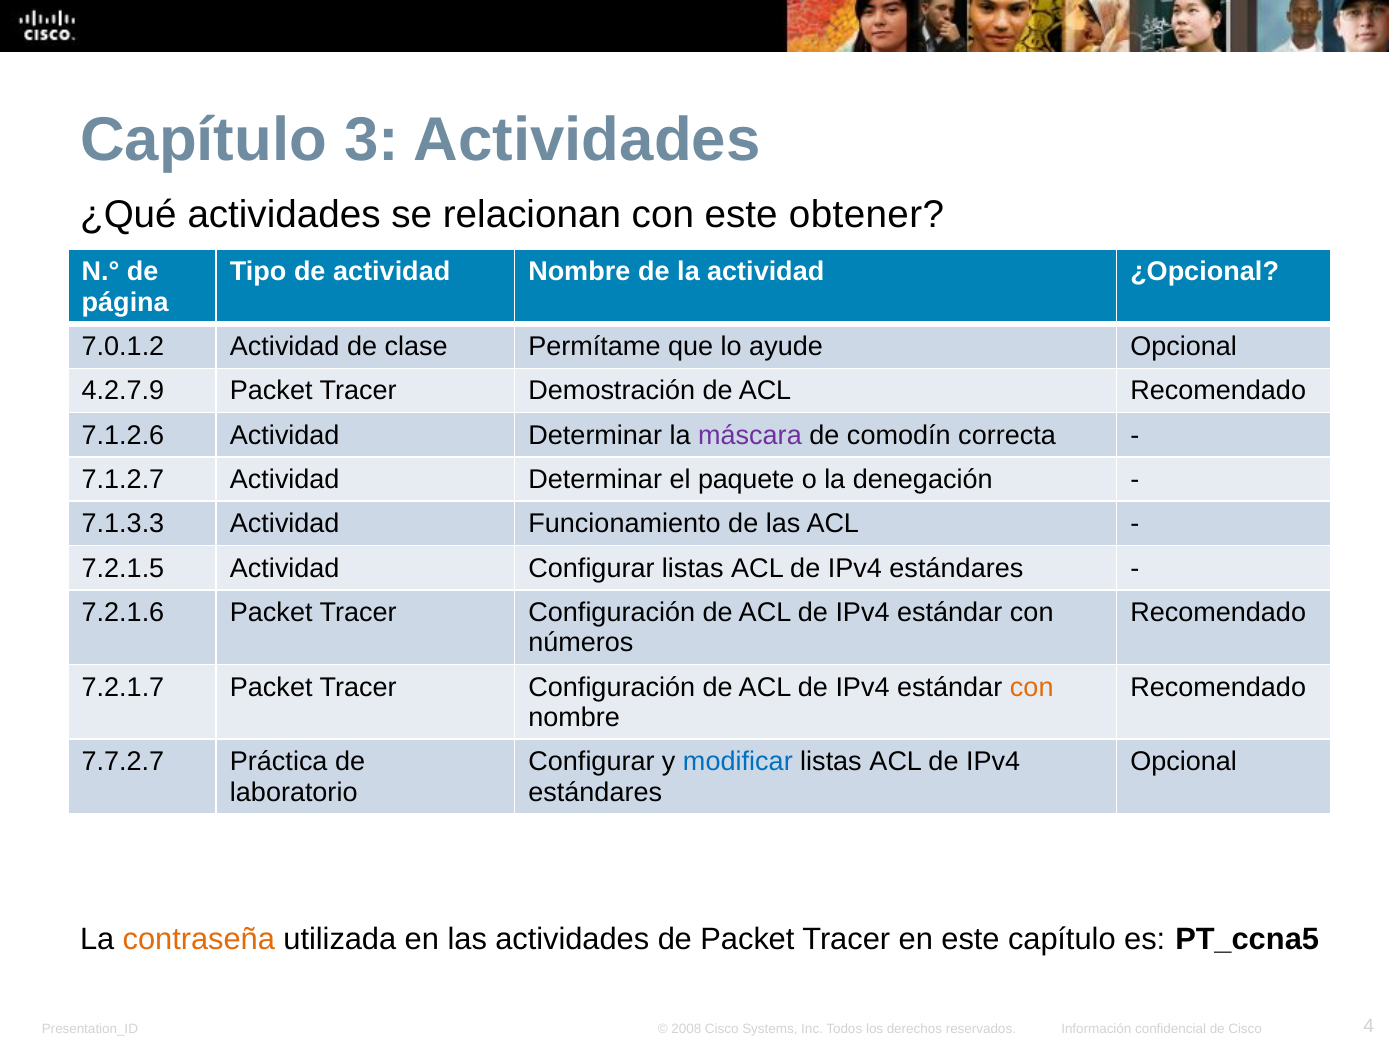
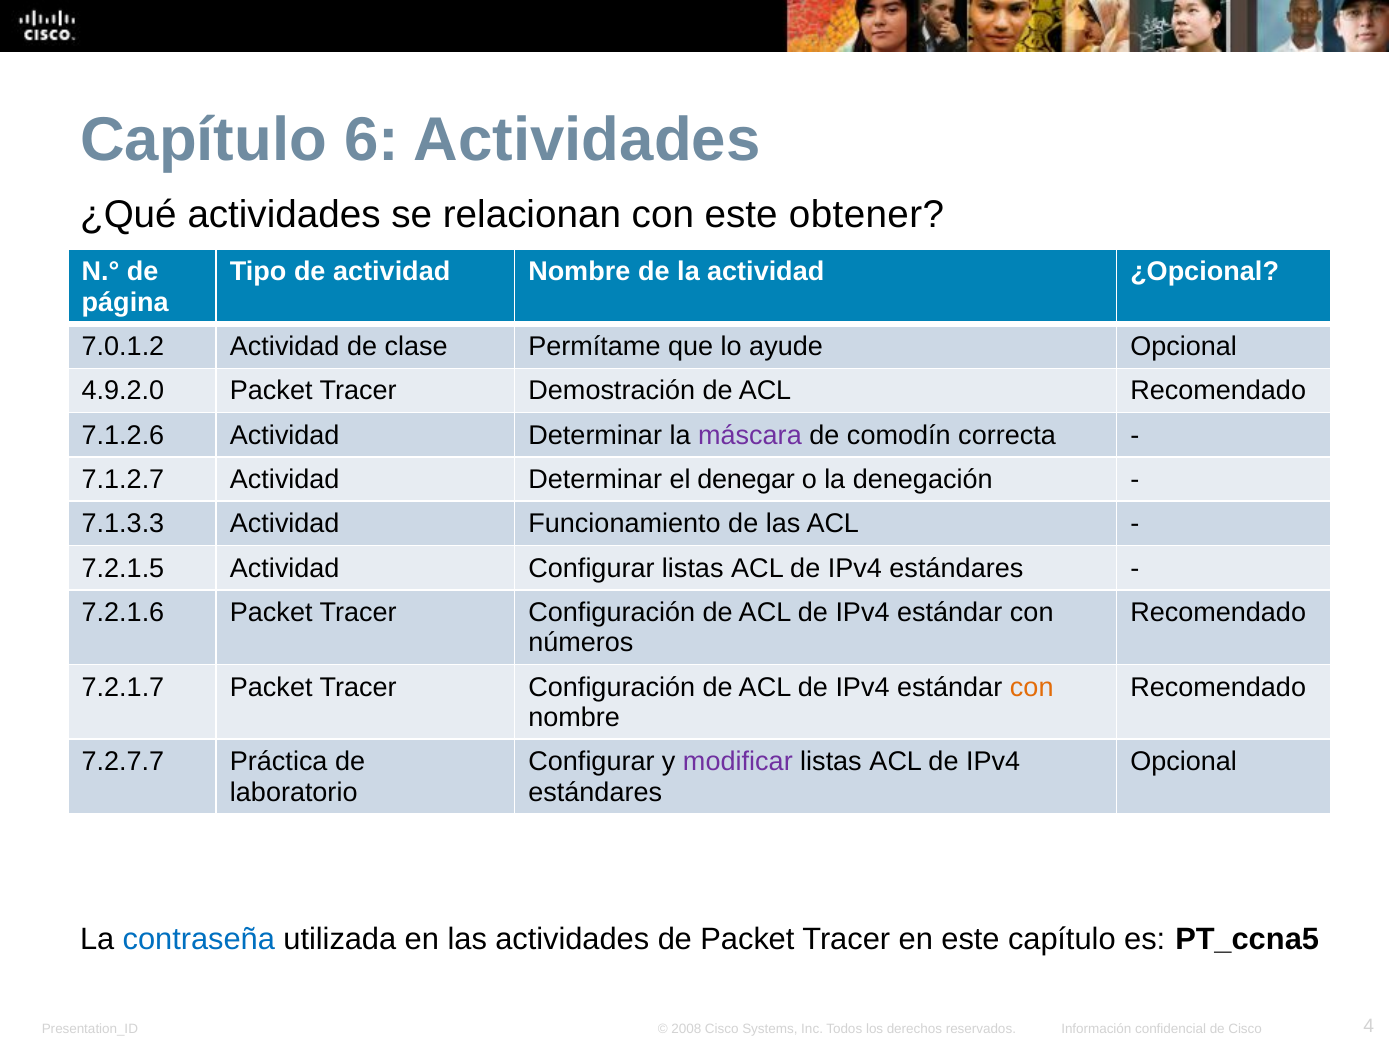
3: 3 -> 6
4.2.7.9: 4.2.7.9 -> 4.9.2.0
paquete: paquete -> denegar
7.7.2.7: 7.7.2.7 -> 7.2.7.7
modificar colour: blue -> purple
contraseña colour: orange -> blue
